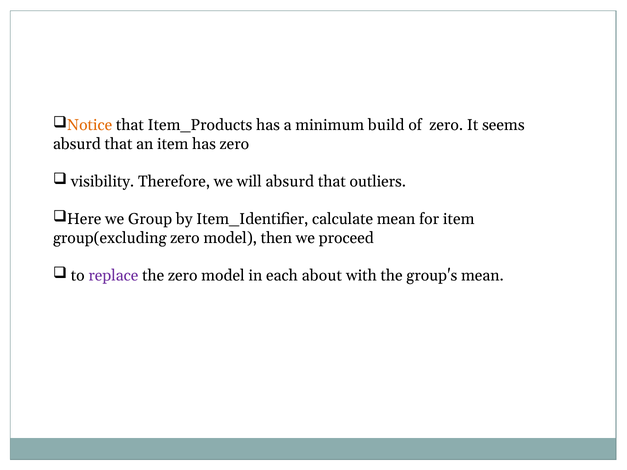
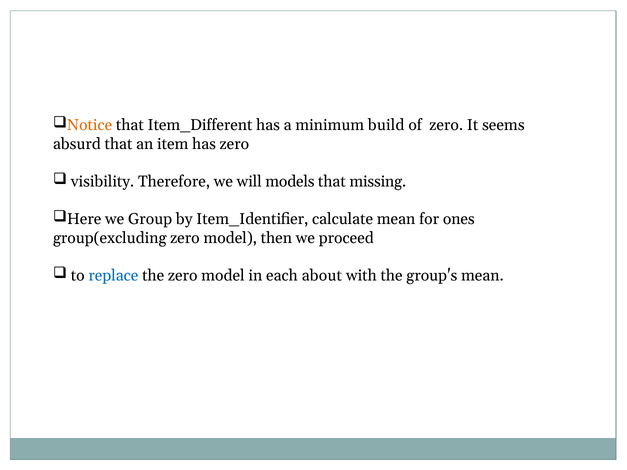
Item_Products: Item_Products -> Item_Different
will absurd: absurd -> models
outliers: outliers -> missing
for item: item -> ones
replace colour: purple -> blue
